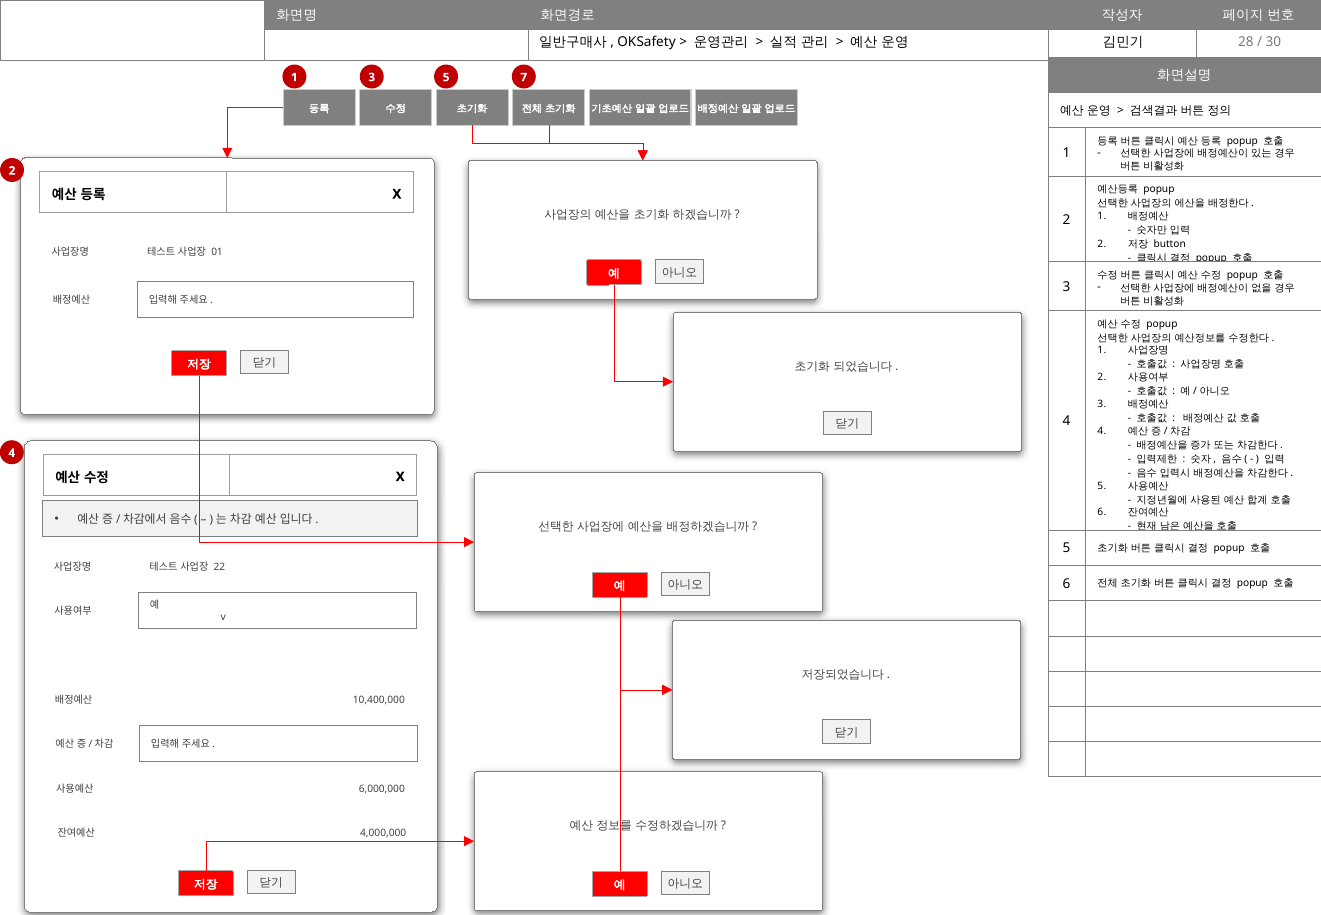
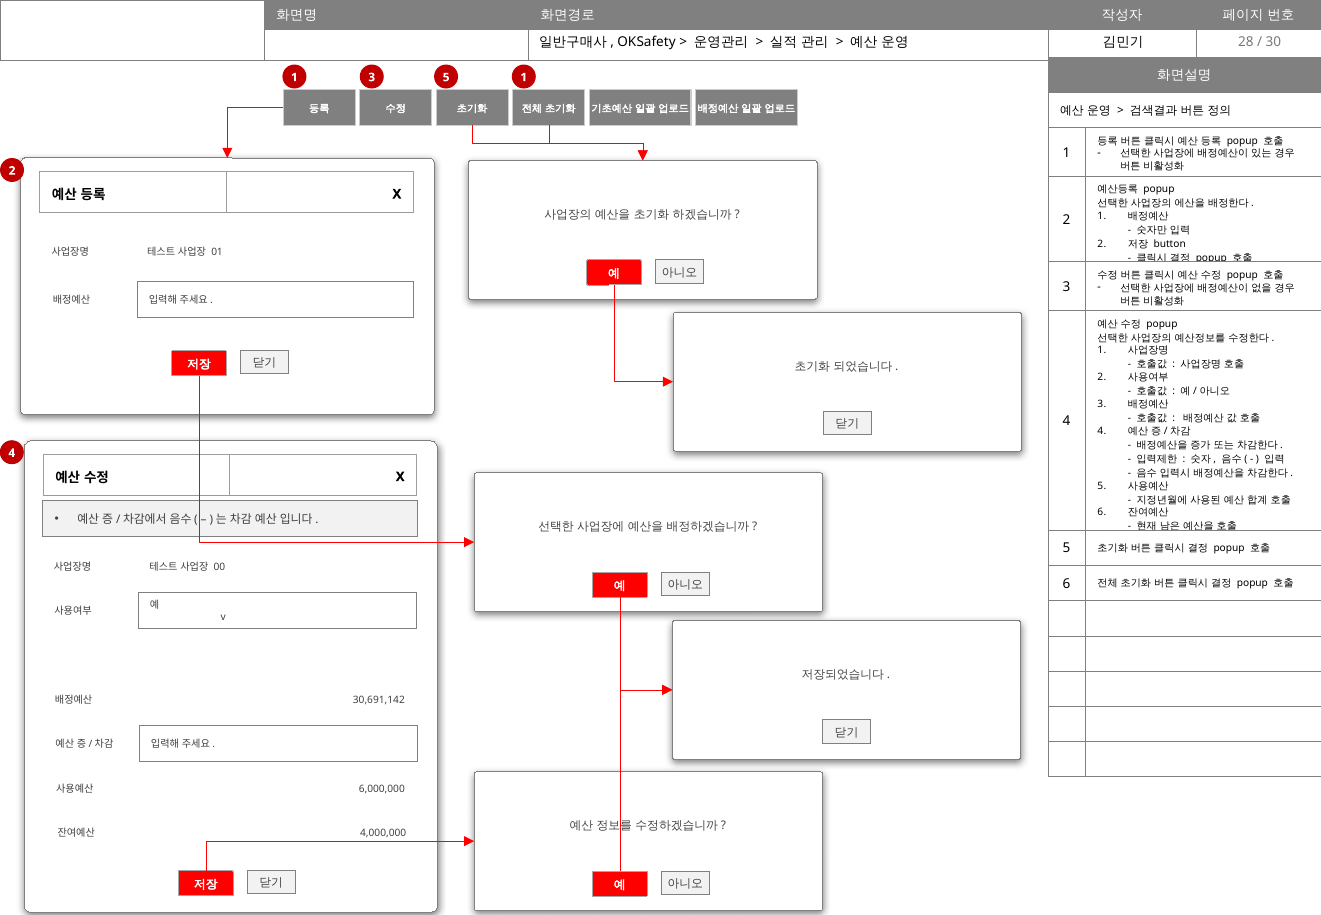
5 7: 7 -> 1
22: 22 -> 00
10,400,000: 10,400,000 -> 30,691,142
